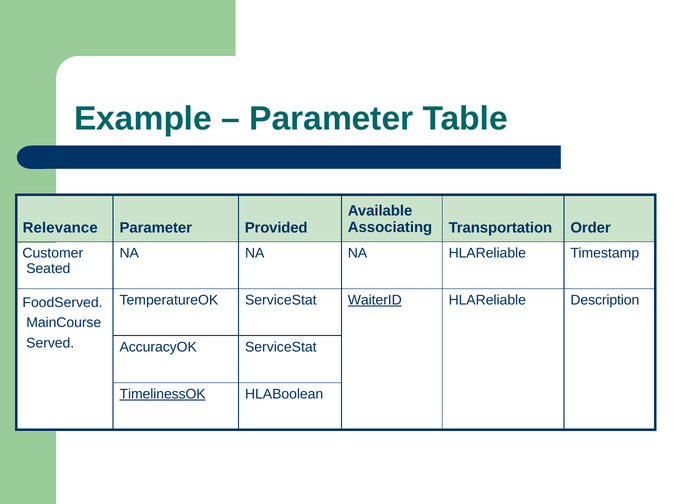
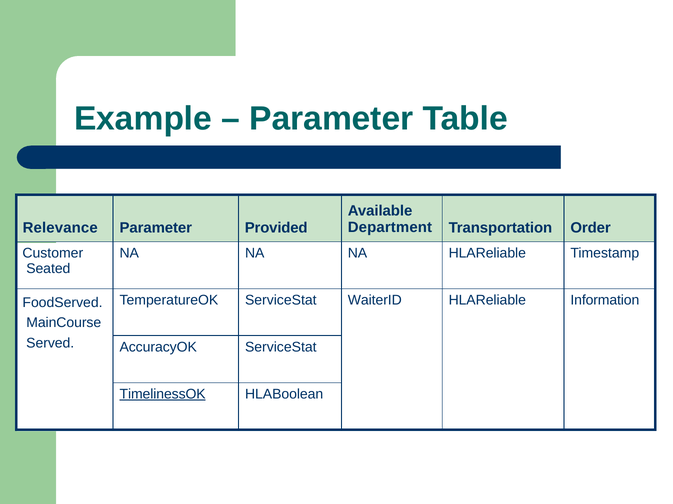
Associating: Associating -> Department
WaiterID underline: present -> none
Description: Description -> Information
